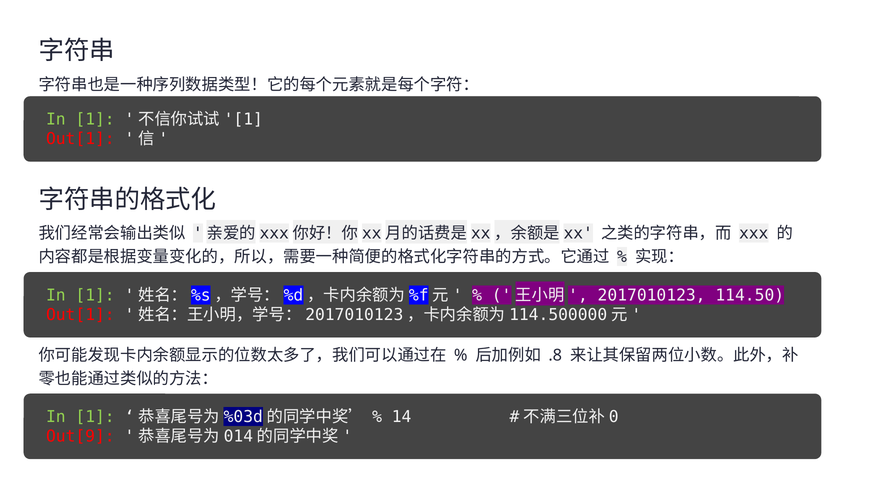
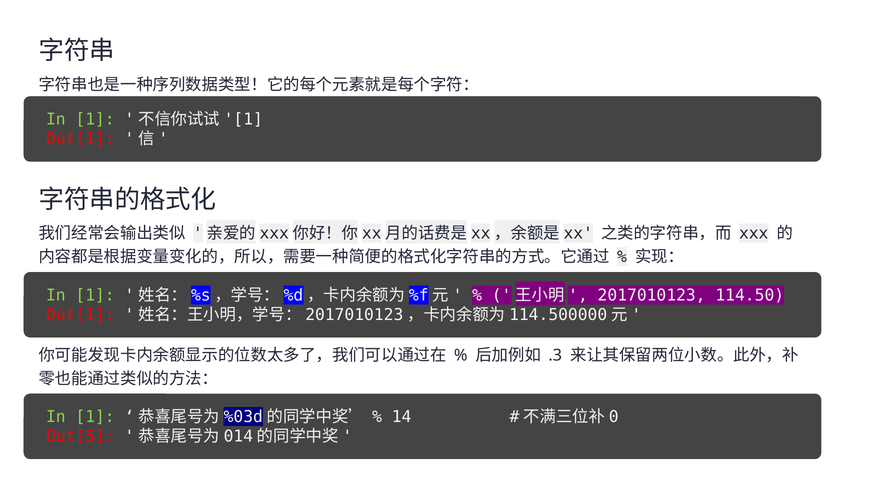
.8: .8 -> .3
Out[9: Out[9 -> Out[5
